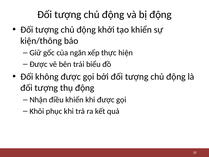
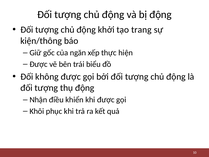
tạo khiển: khiển -> trang
